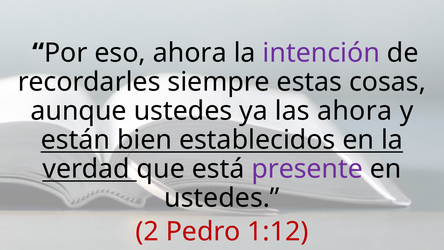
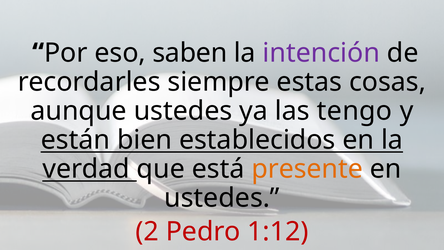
eso ahora: ahora -> saben
las ahora: ahora -> tengo
presente colour: purple -> orange
